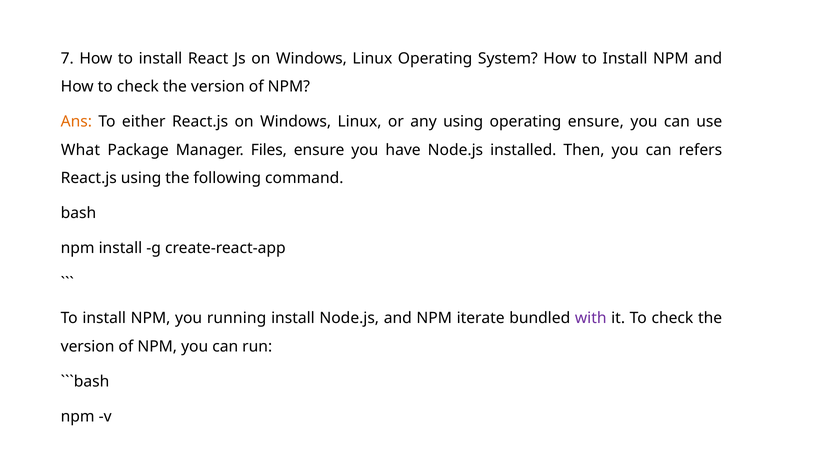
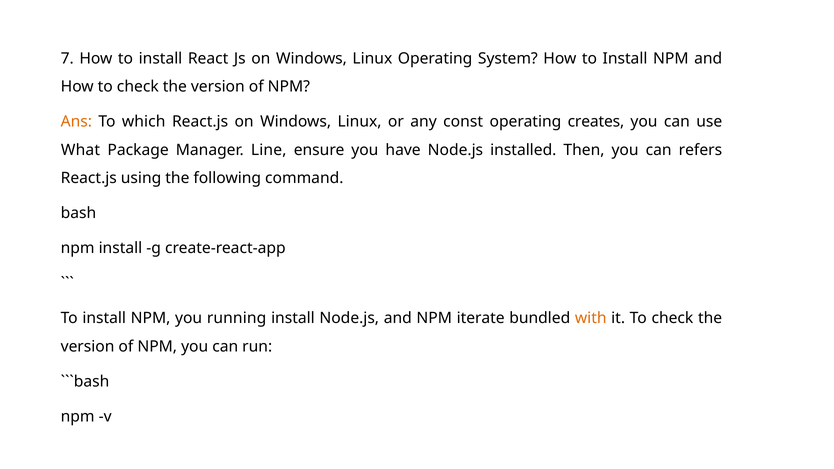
either: either -> which
any using: using -> const
operating ensure: ensure -> creates
Files: Files -> Line
with colour: purple -> orange
